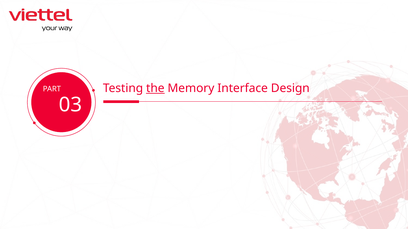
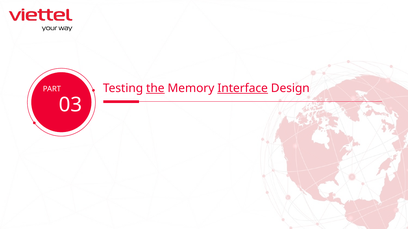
Interface underline: none -> present
